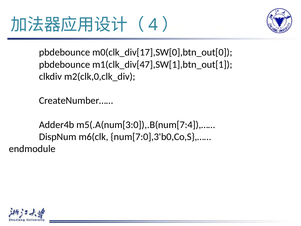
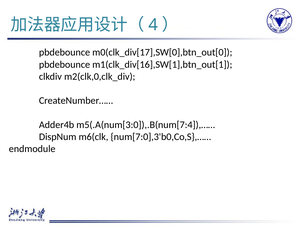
m1(clk_div[47],SW[1],btn_out[1: m1(clk_div[47],SW[1],btn_out[1 -> m1(clk_div[16],SW[1],btn_out[1
